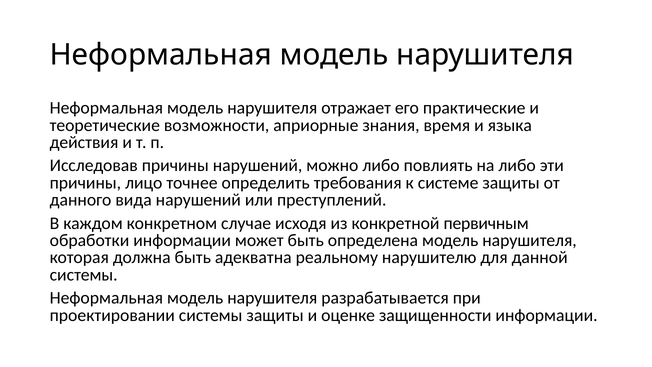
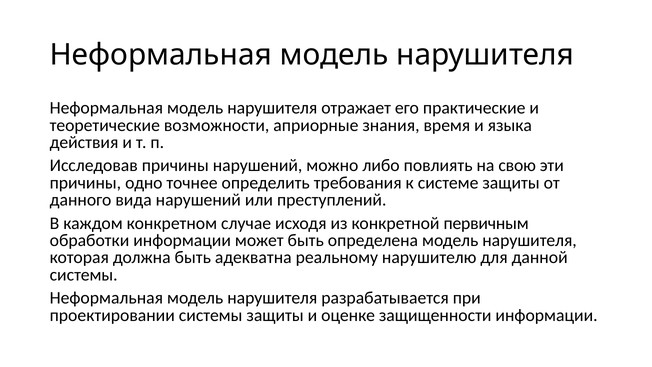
на либо: либо -> свою
лицо: лицо -> одно
